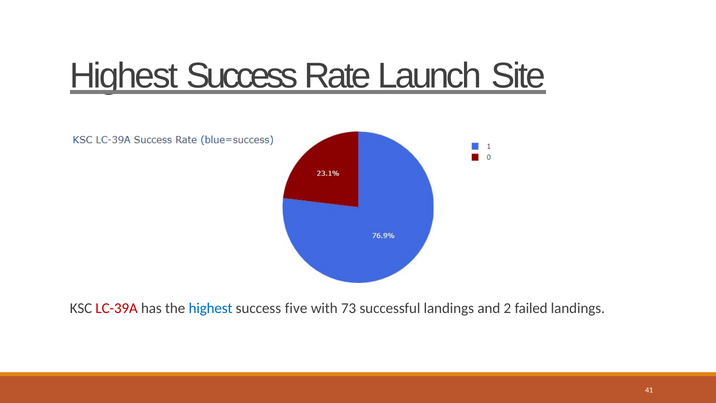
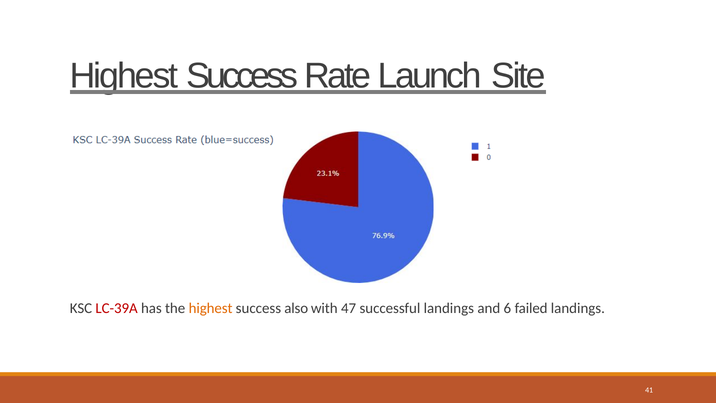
highest at (211, 308) colour: blue -> orange
five: five -> also
73: 73 -> 47
2: 2 -> 6
